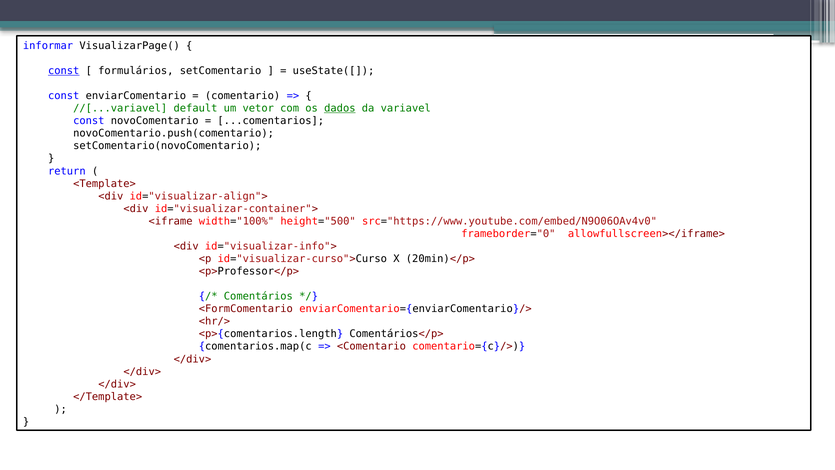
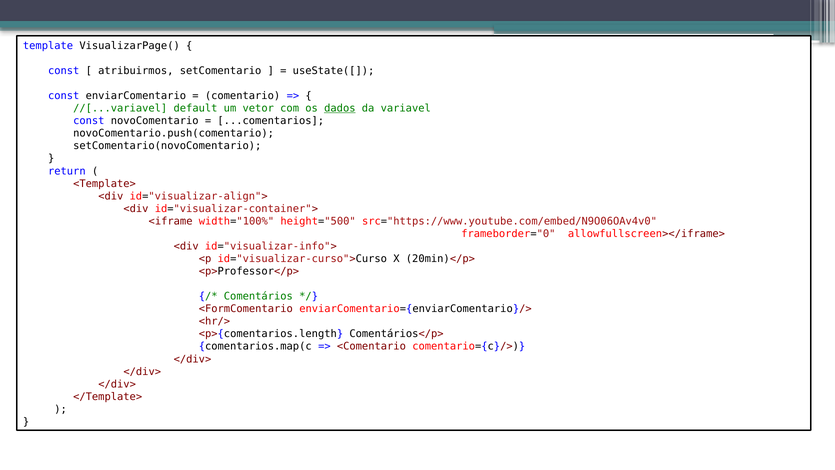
informar: informar -> template
const at (64, 71) underline: present -> none
formulários: formulários -> atribuirmos
